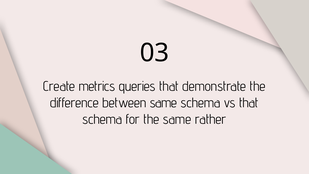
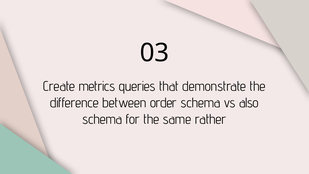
between same: same -> order
vs that: that -> also
